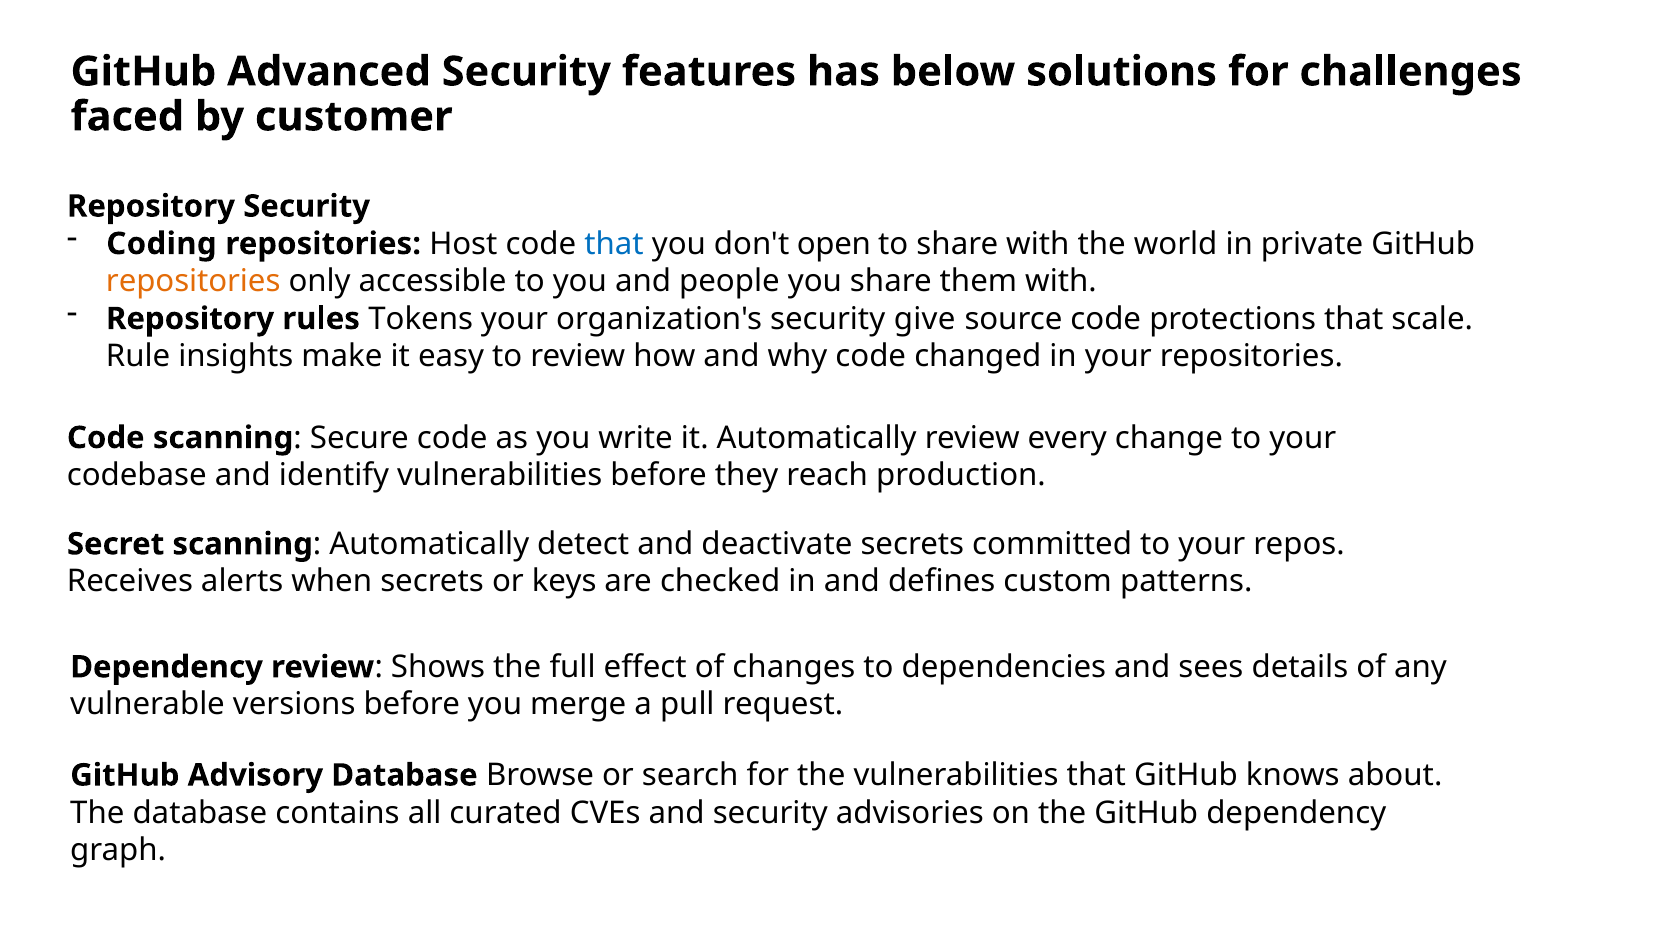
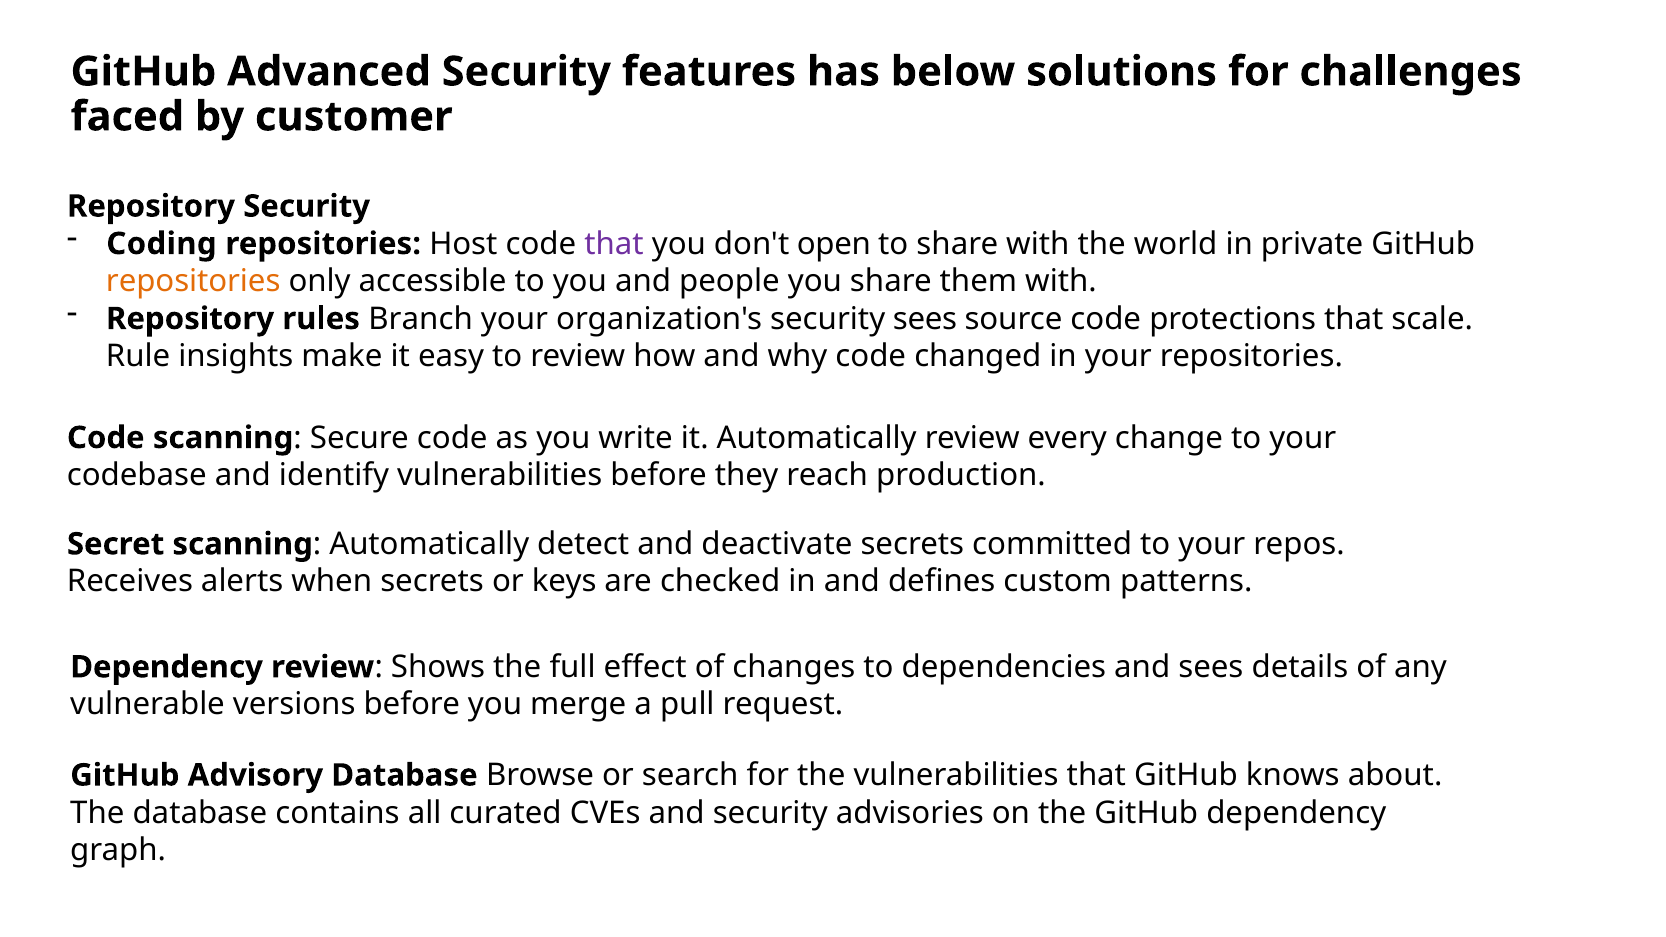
that at (614, 244) colour: blue -> purple
Tokens: Tokens -> Branch
security give: give -> sees
